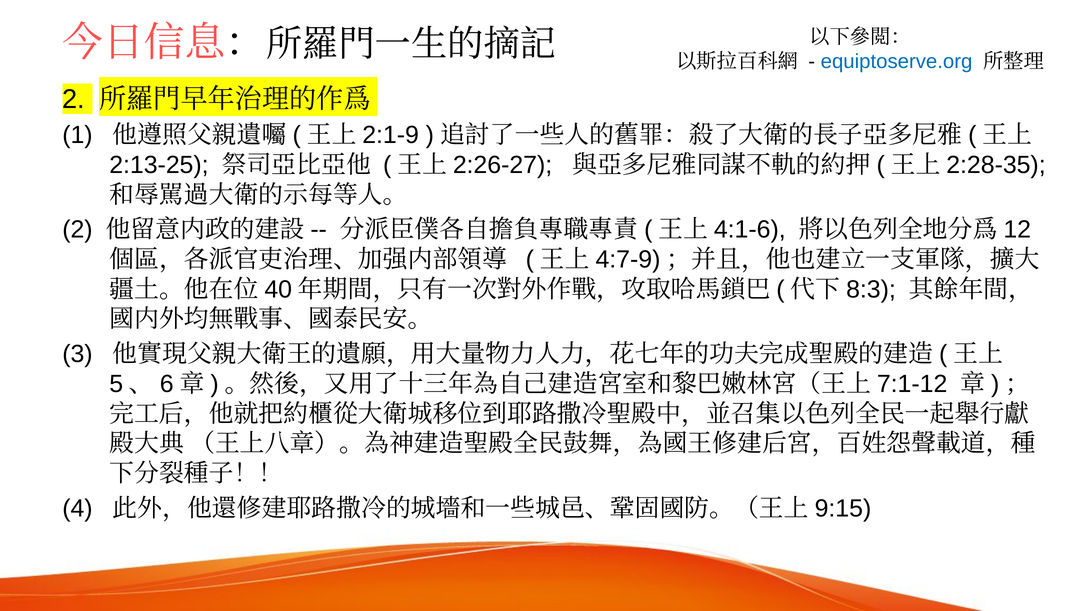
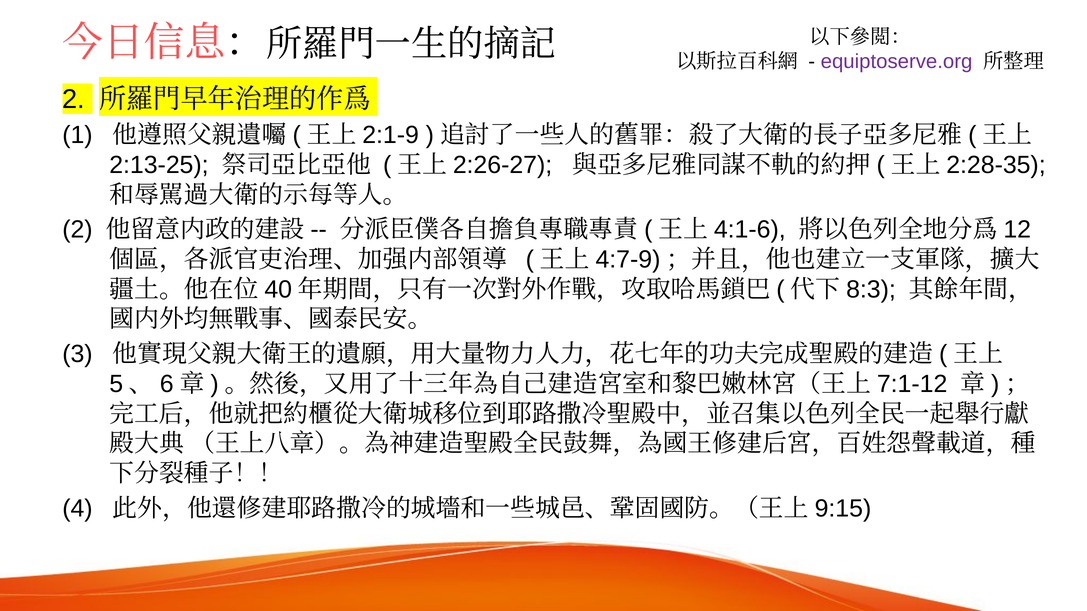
equiptoserve.org colour: blue -> purple
